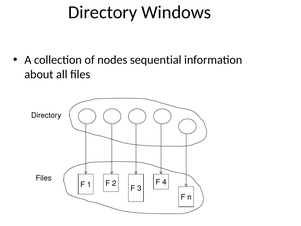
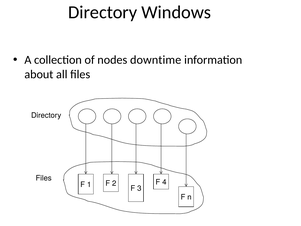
sequential: sequential -> downtime
